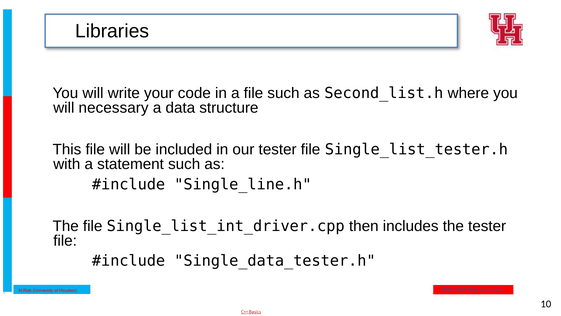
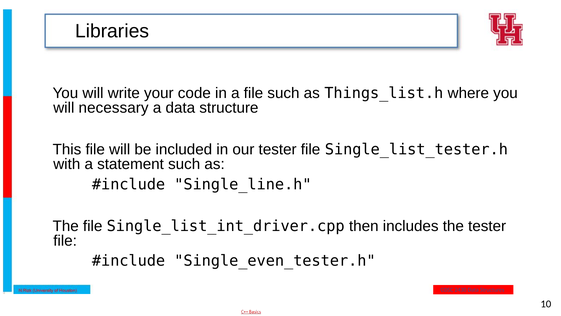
Second_list.h: Second_list.h -> Things_list.h
Single_data_tester.h: Single_data_tester.h -> Single_even_tester.h
